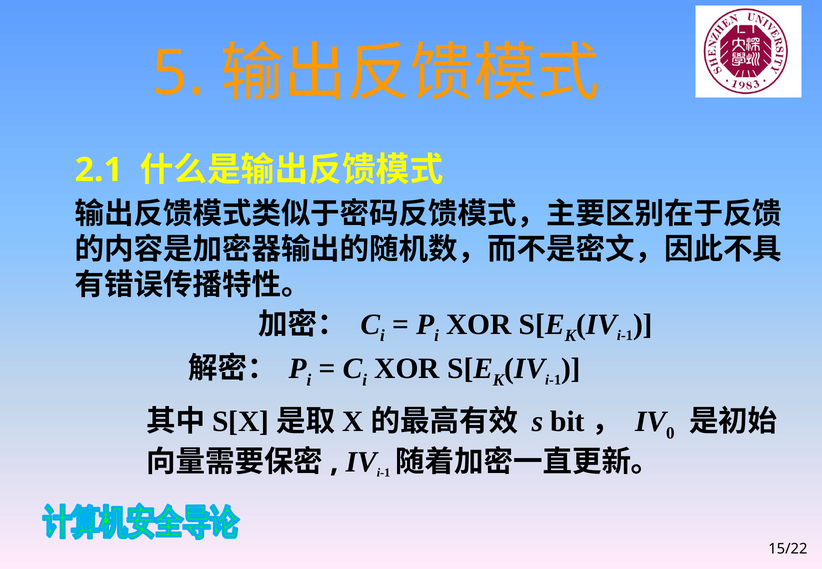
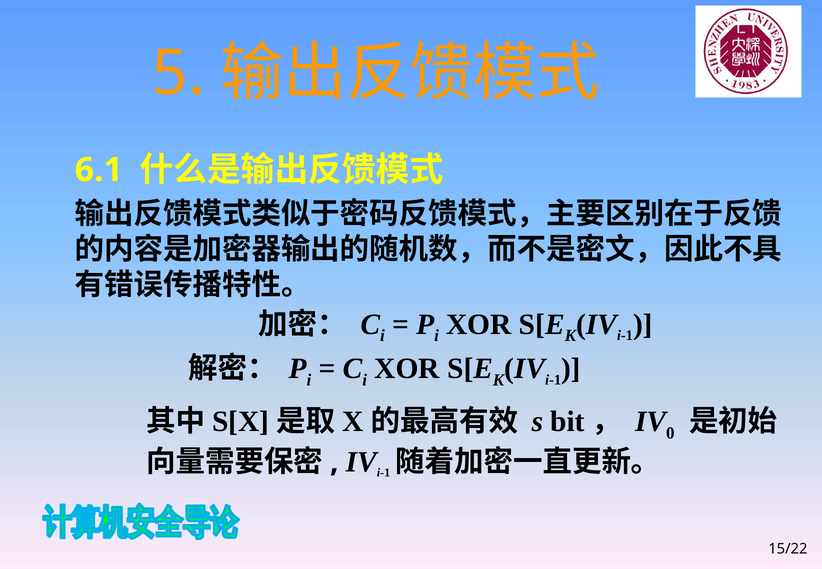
2.1: 2.1 -> 6.1
